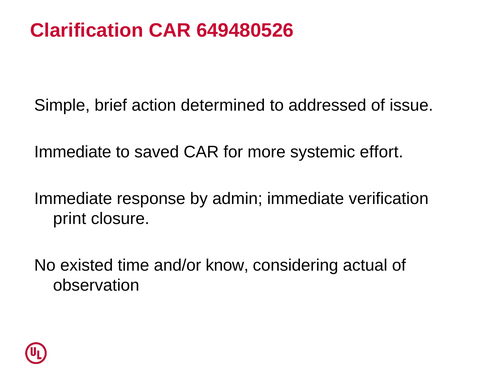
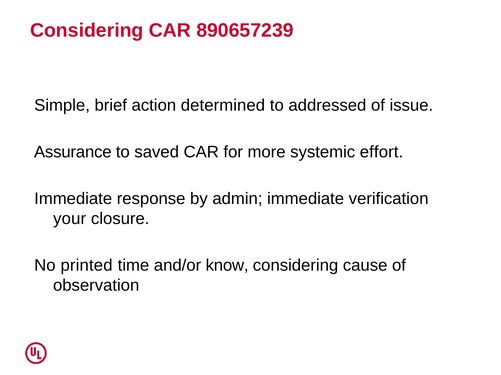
Clarification at (87, 31): Clarification -> Considering
649480526: 649480526 -> 890657239
Immediate at (73, 152): Immediate -> Assurance
print: print -> your
existed: existed -> printed
actual: actual -> cause
